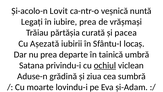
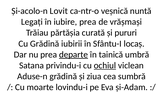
pacea: pacea -> pururi
Cu Așezată: Așezată -> Grădină
departe underline: none -> present
